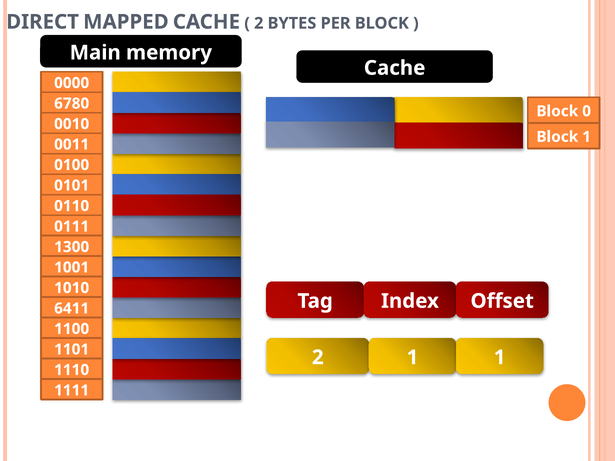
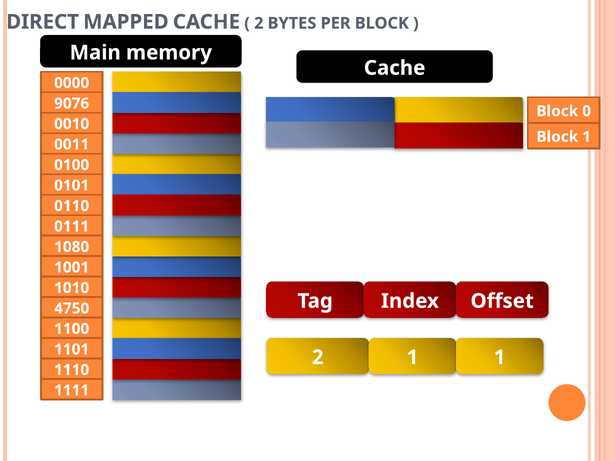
6780: 6780 -> 9076
1300: 1300 -> 1080
6411: 6411 -> 4750
